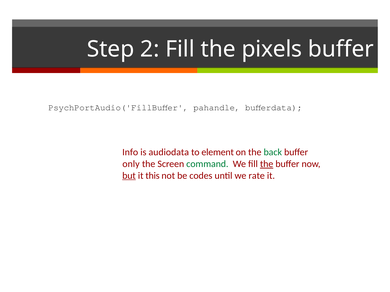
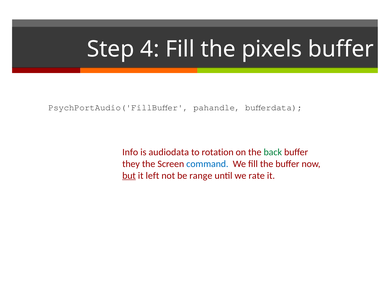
2: 2 -> 4
element: element -> rotation
only: only -> they
command colour: green -> blue
the at (267, 164) underline: present -> none
this: this -> left
codes: codes -> range
